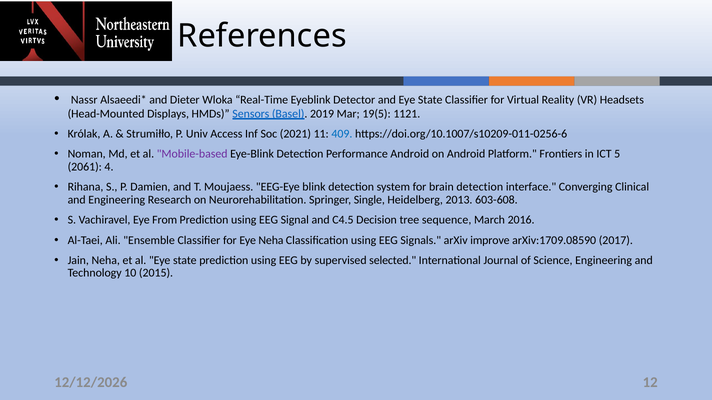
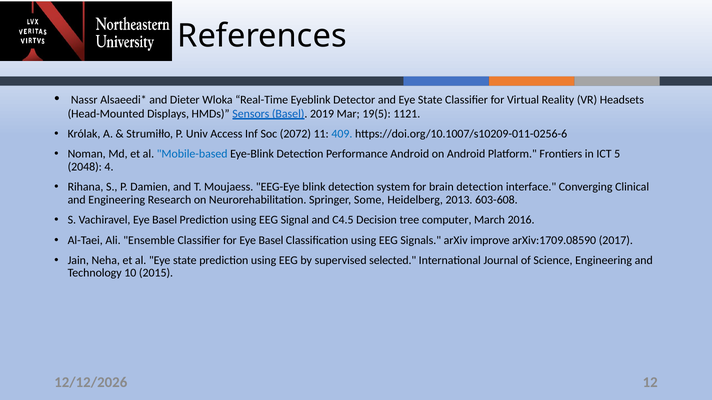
2021: 2021 -> 2072
Mobile-based colour: purple -> blue
2061: 2061 -> 2048
Single: Single -> Some
Vachiravel Eye From: From -> Basel
sequence: sequence -> computer
for Eye Neha: Neha -> Basel
